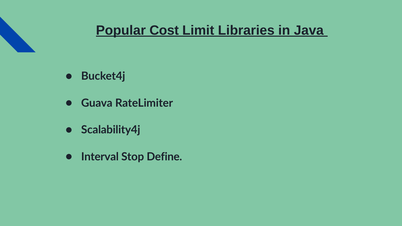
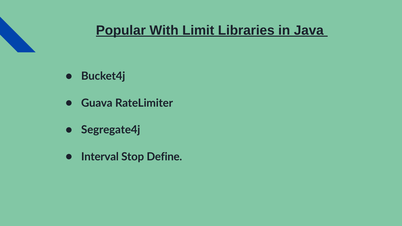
Cost: Cost -> With
Scalability4j: Scalability4j -> Segregate4j
